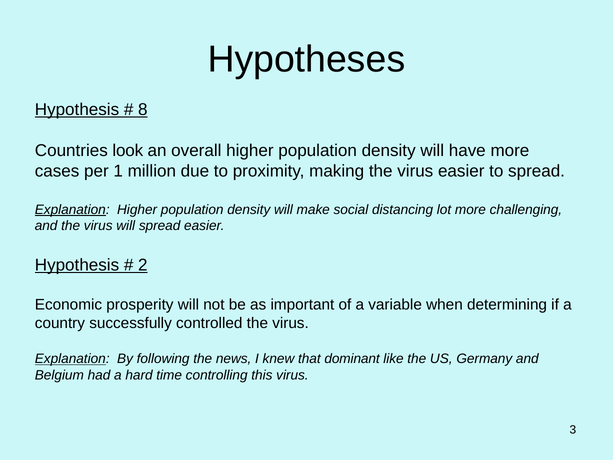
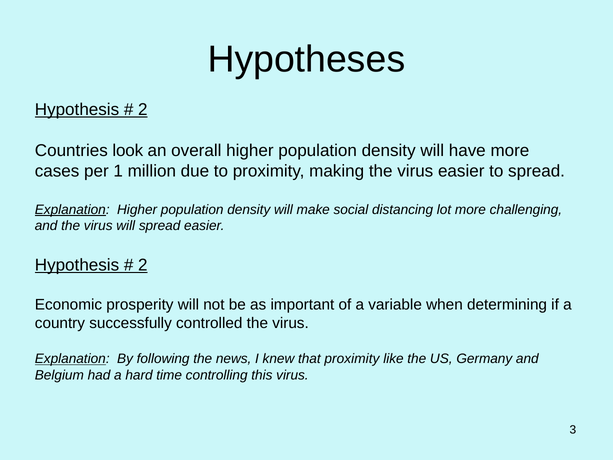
8 at (143, 110): 8 -> 2
that dominant: dominant -> proximity
